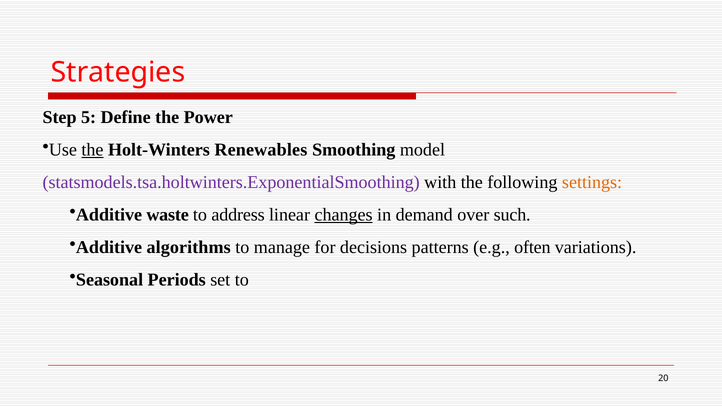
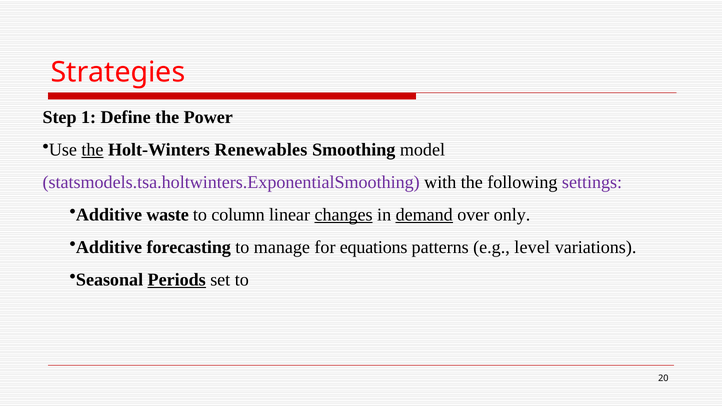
5: 5 -> 1
settings colour: orange -> purple
address: address -> column
demand underline: none -> present
such: such -> only
algorithms: algorithms -> forecasting
decisions: decisions -> equations
often: often -> level
Periods underline: none -> present
